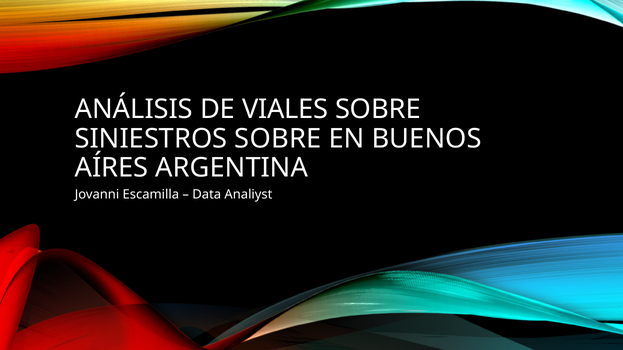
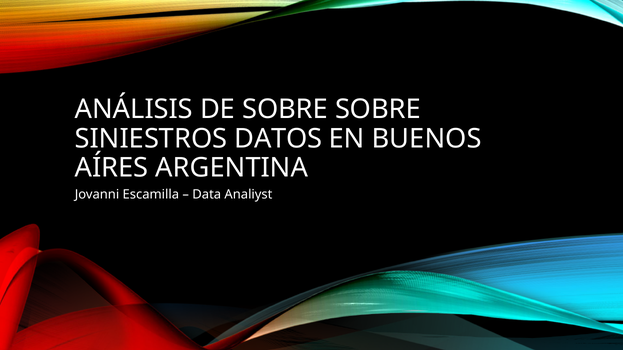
DE VIALES: VIALES -> SOBRE
SINIESTROS SOBRE: SOBRE -> DATOS
